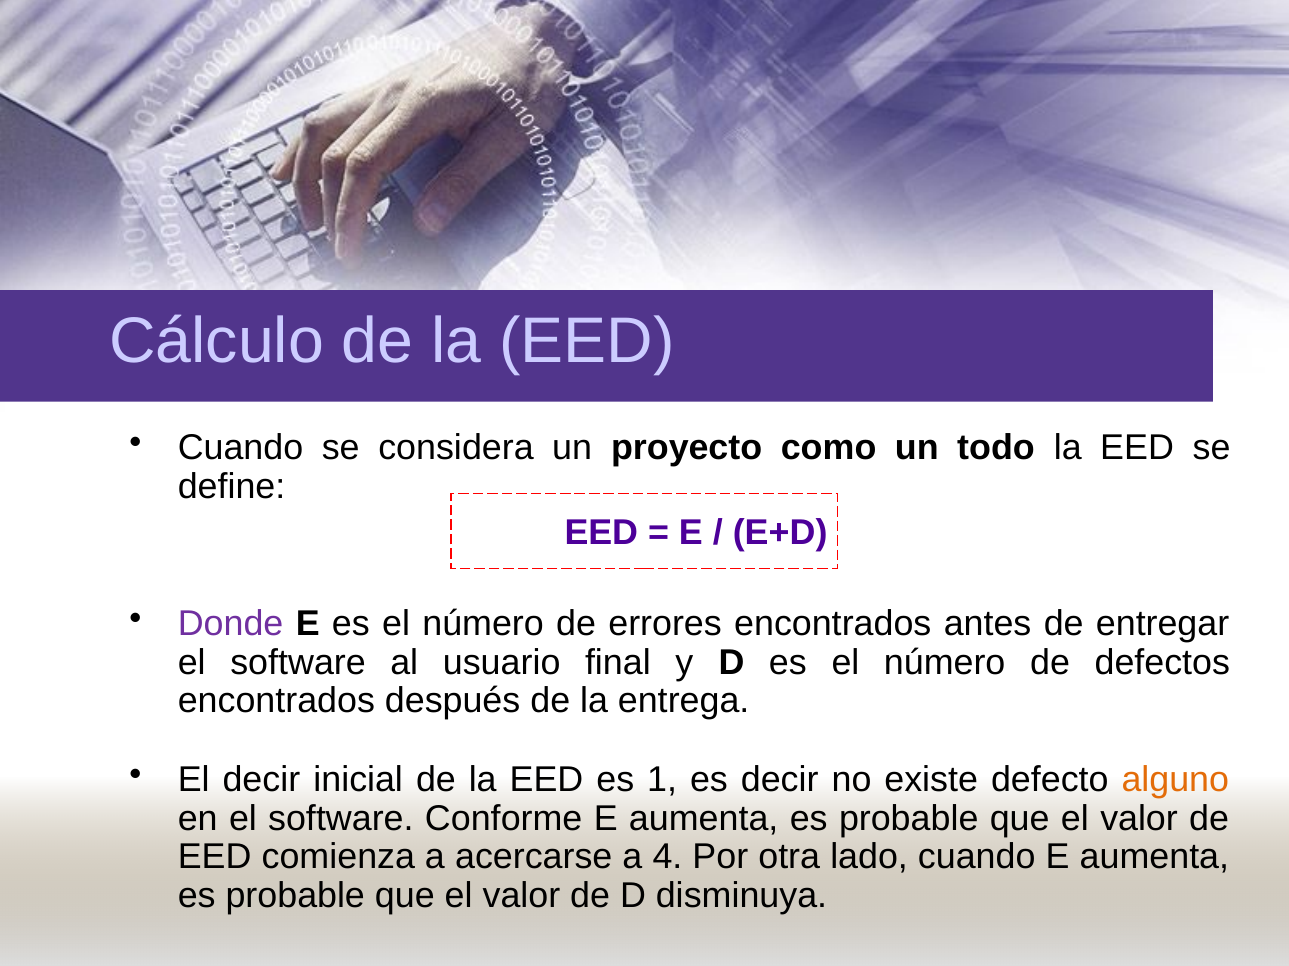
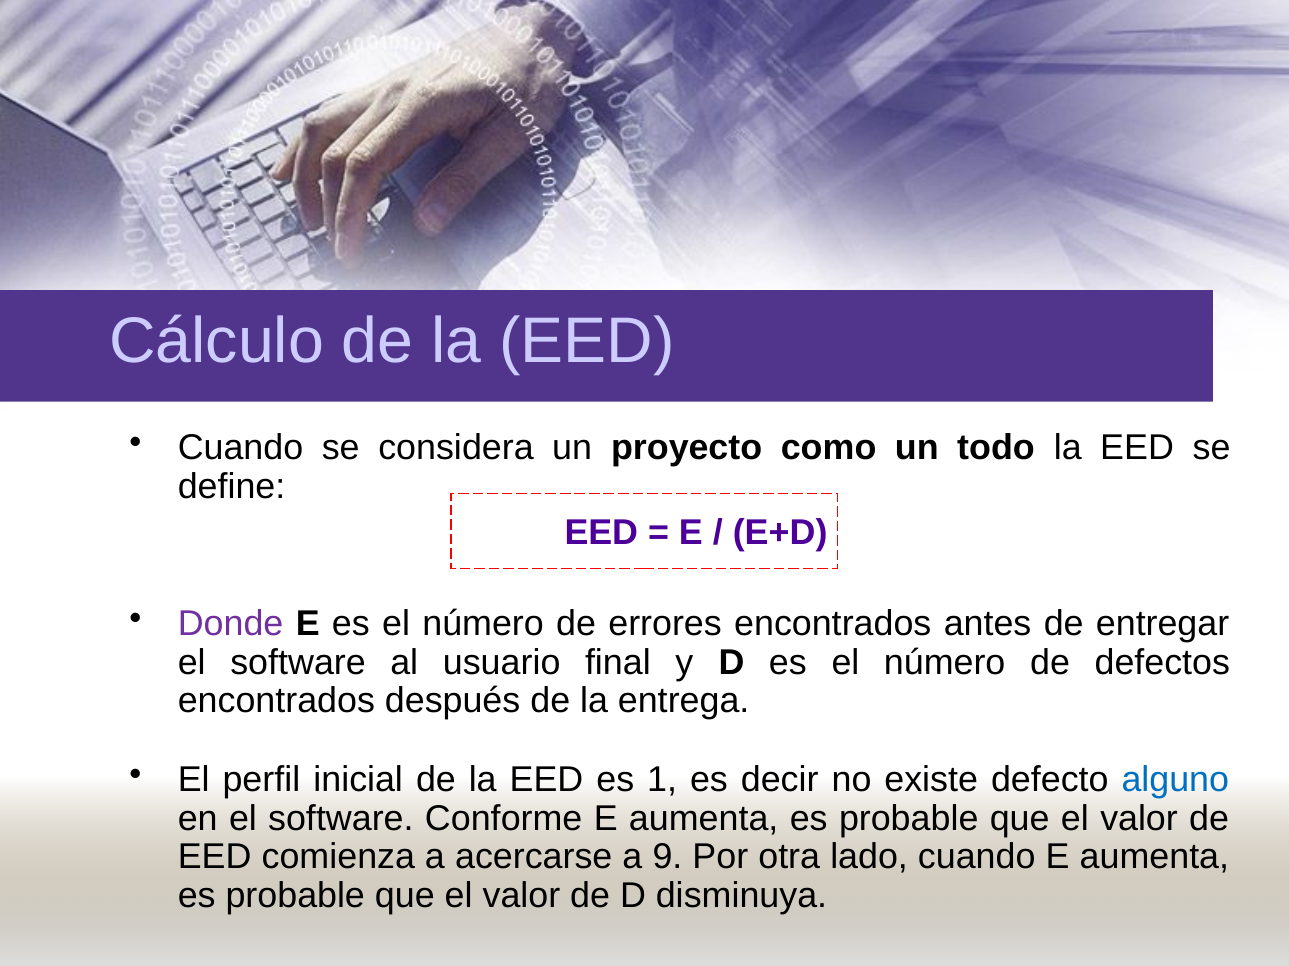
El decir: decir -> perfil
alguno colour: orange -> blue
4: 4 -> 9
